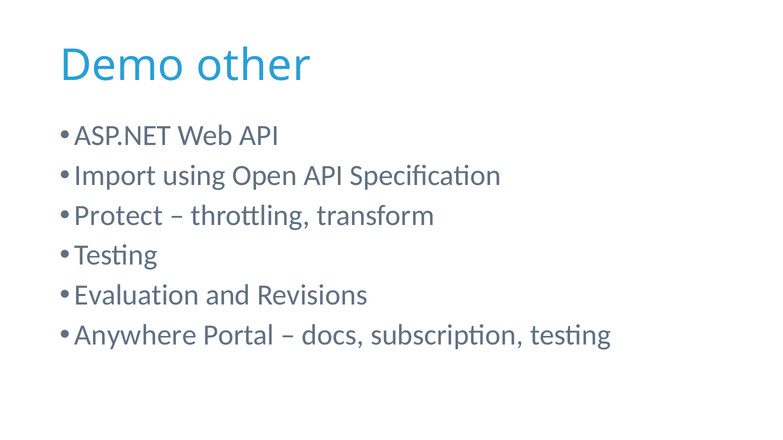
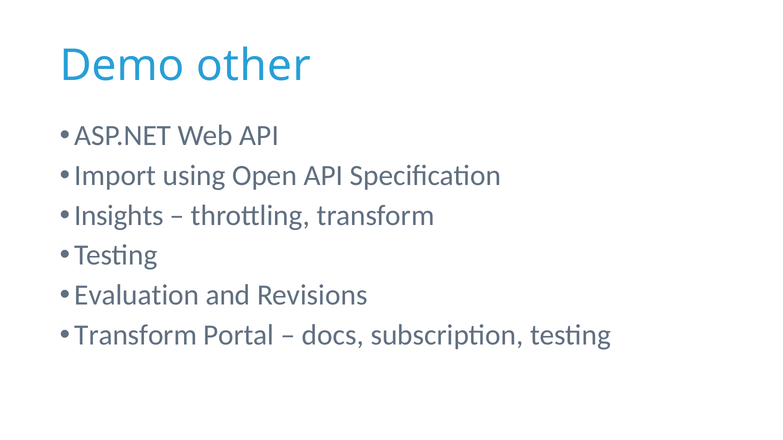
Protect: Protect -> Insights
Anywhere at (136, 335): Anywhere -> Transform
